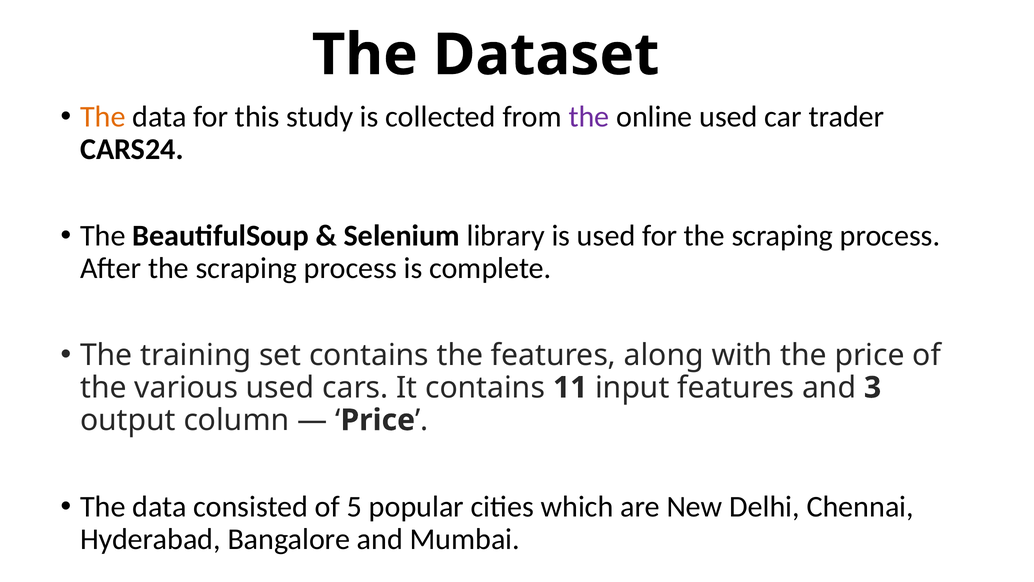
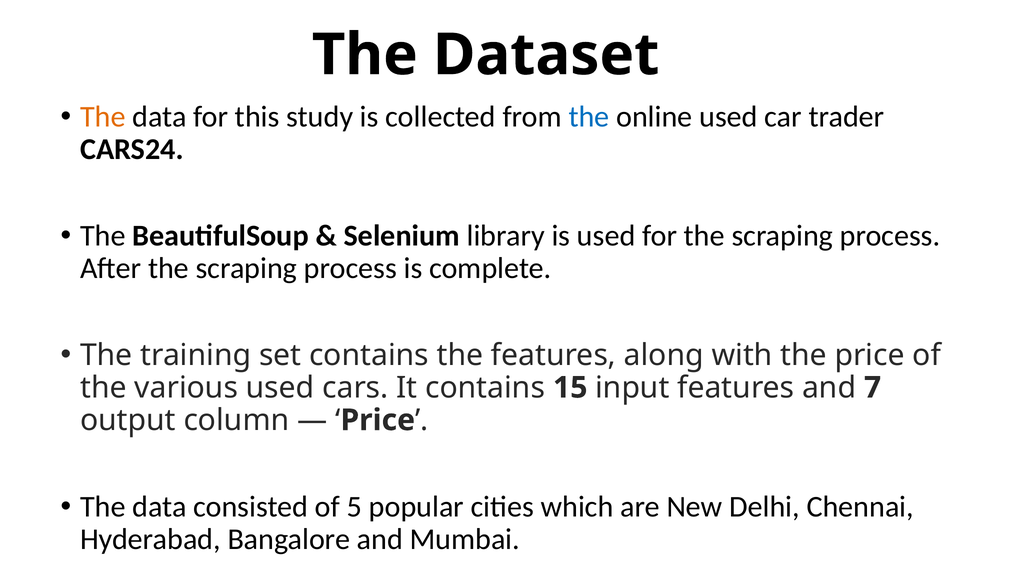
the at (589, 117) colour: purple -> blue
11: 11 -> 15
3: 3 -> 7
